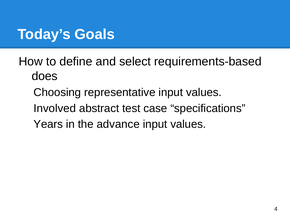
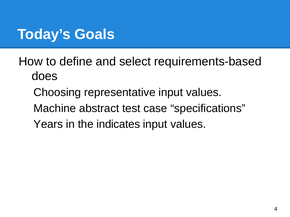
Involved: Involved -> Machine
advance: advance -> indicates
